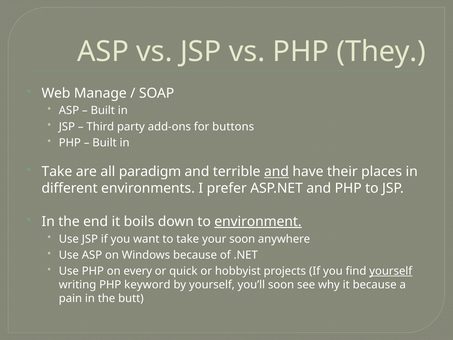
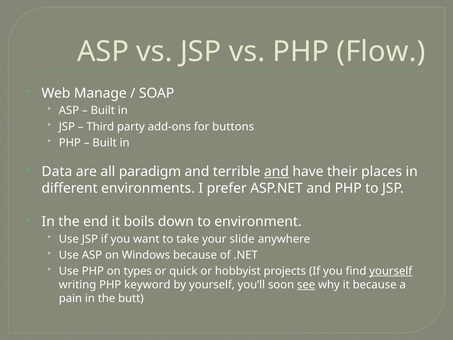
They: They -> Flow
Take at (57, 172): Take -> Data
environment underline: present -> none
your soon: soon -> slide
every: every -> types
see underline: none -> present
